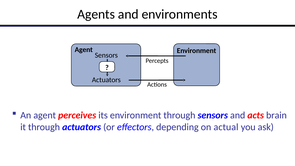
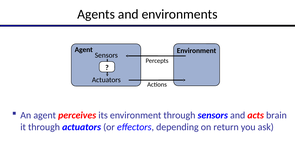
actual: actual -> return
